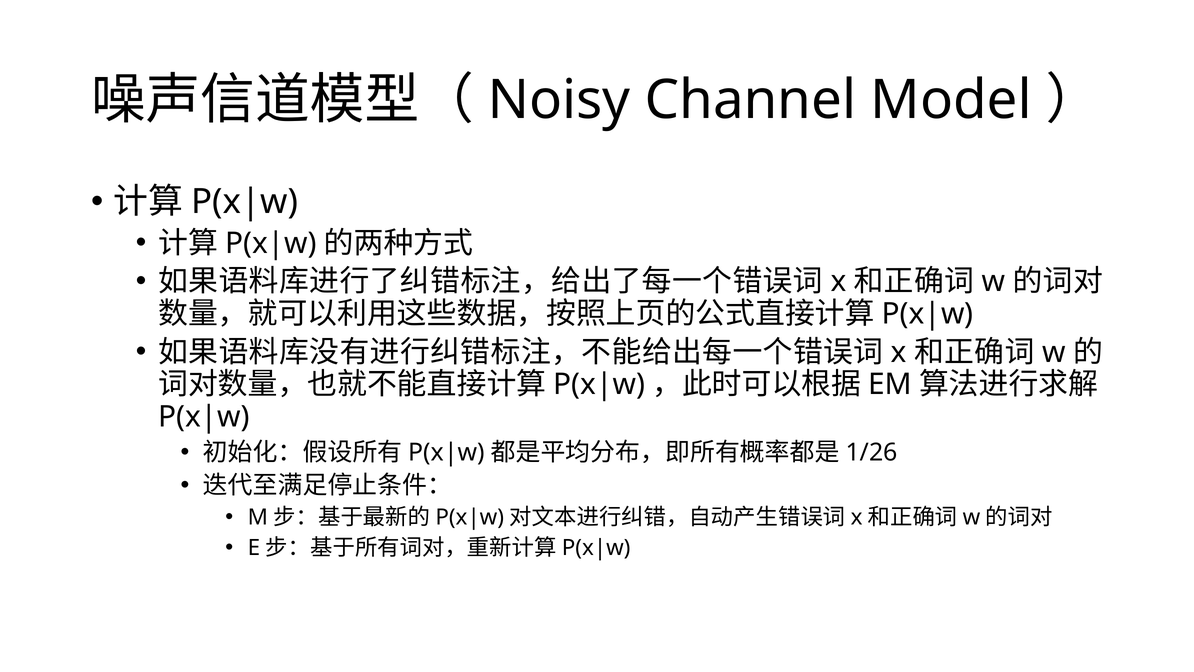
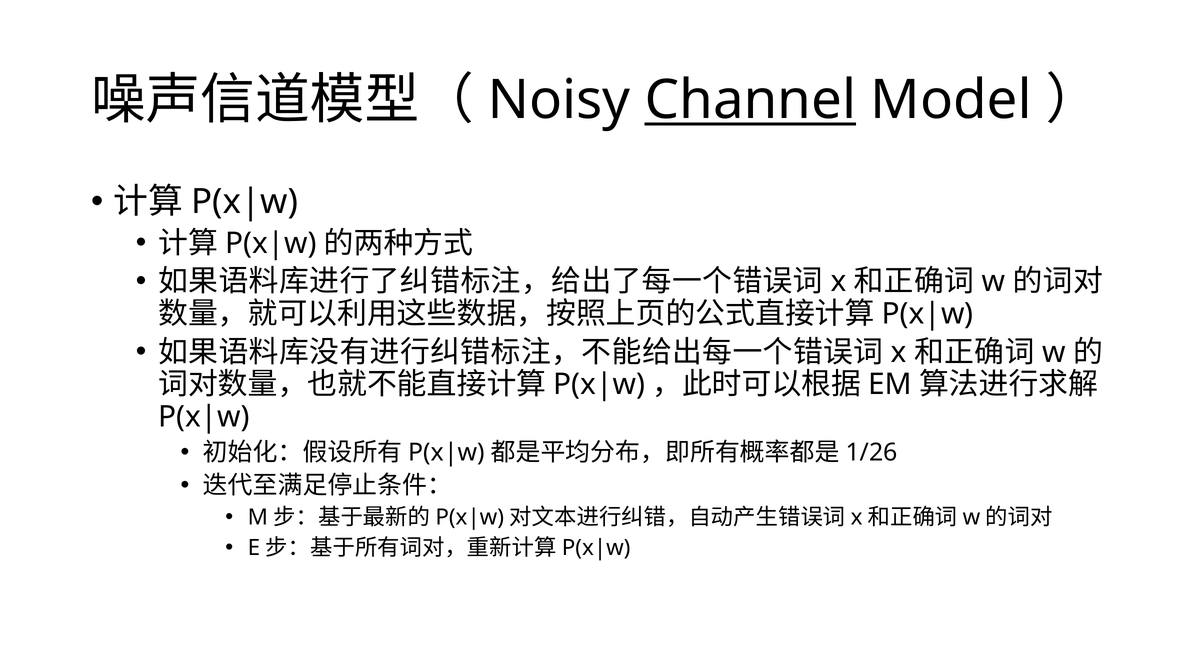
Channel underline: none -> present
